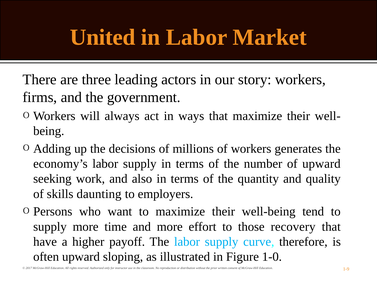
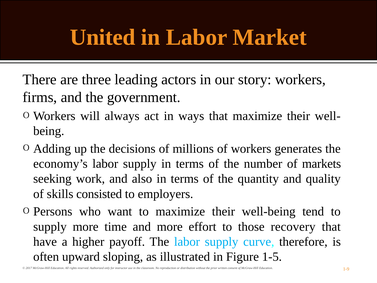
of upward: upward -> markets
daunting: daunting -> consisted
1-0: 1-0 -> 1-5
